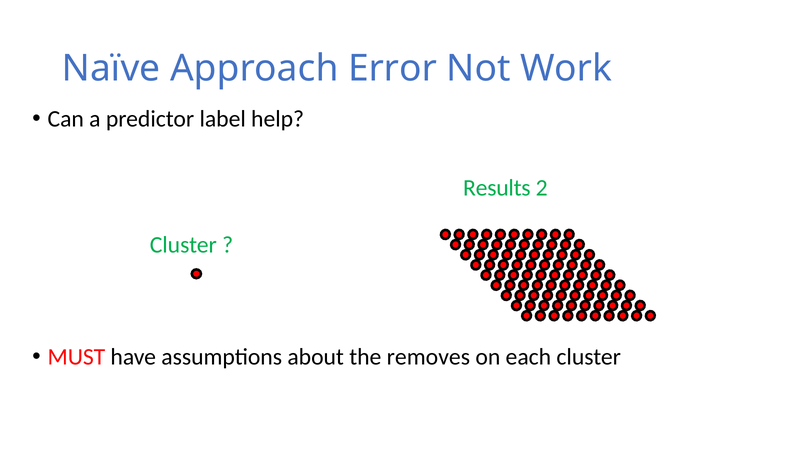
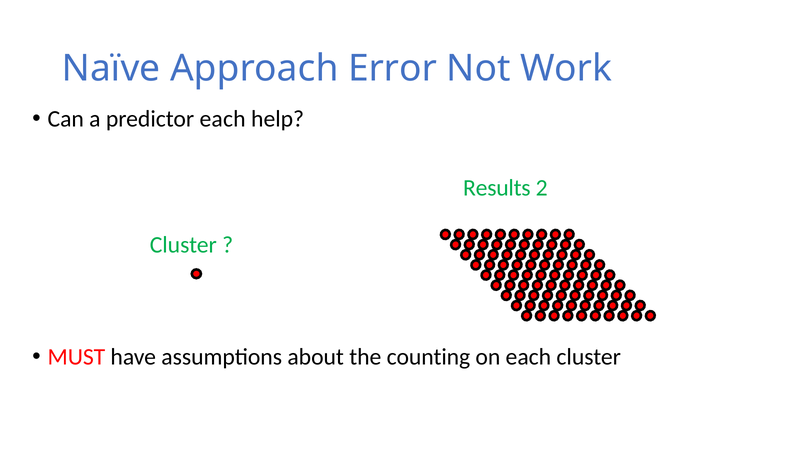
predictor label: label -> each
removes: removes -> counting
